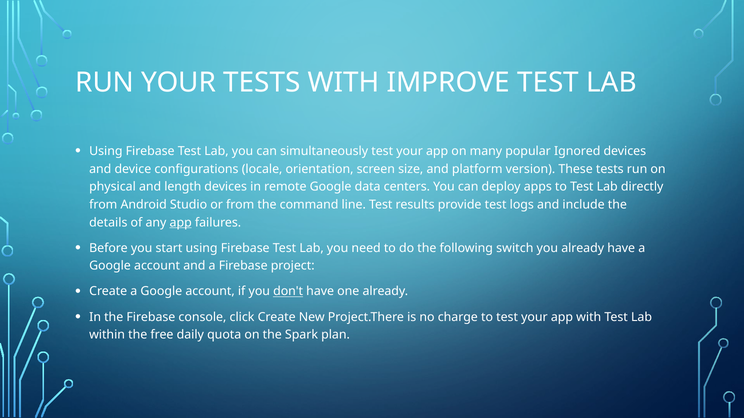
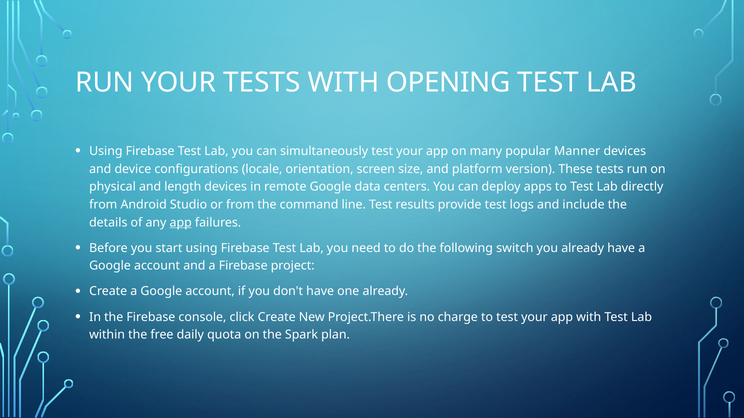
IMPROVE: IMPROVE -> OPENING
Ignored: Ignored -> Manner
don't underline: present -> none
